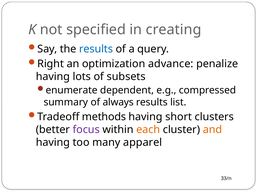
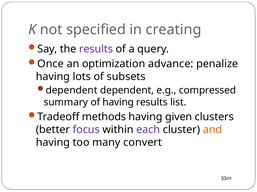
results at (96, 49) colour: blue -> purple
Right: Right -> Once
enumerate at (72, 91): enumerate -> dependent
of always: always -> having
short: short -> given
each colour: orange -> purple
apparel: apparel -> convert
